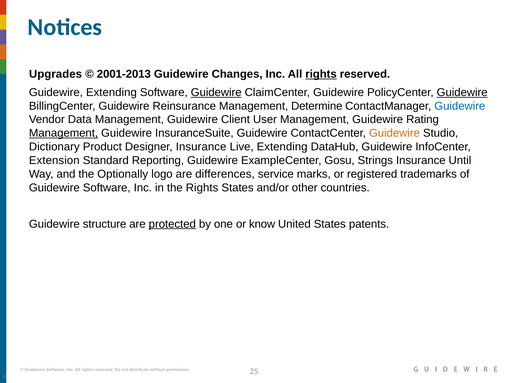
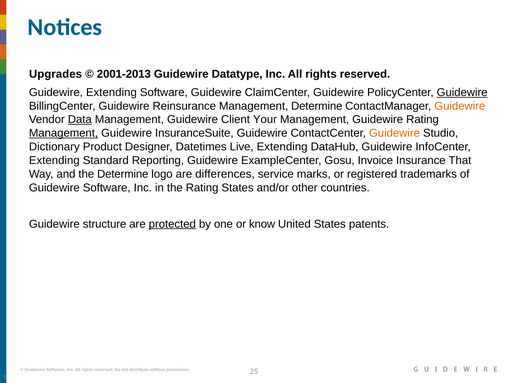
Changes: Changes -> Datatype
rights at (321, 74) underline: present -> none
Guidewire at (216, 92) underline: present -> none
Guidewire at (460, 106) colour: blue -> orange
Data underline: none -> present
User: User -> Your
Designer Insurance: Insurance -> Datetimes
Extension at (54, 160): Extension -> Extending
Strings: Strings -> Invoice
Until: Until -> That
the Optionally: Optionally -> Determine
the Rights: Rights -> Rating
